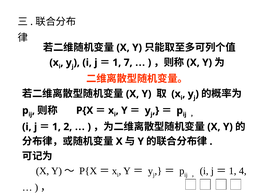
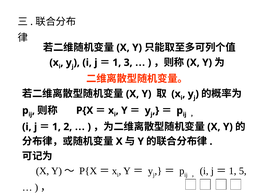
7: 7 -> 3
4: 4 -> 5
